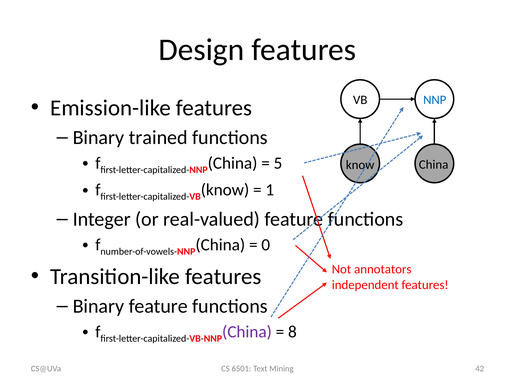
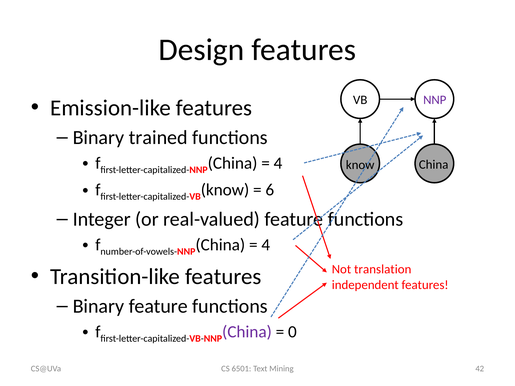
NNP colour: blue -> purple
5 at (278, 163): 5 -> 4
1: 1 -> 6
0 at (266, 245): 0 -> 4
annotators: annotators -> translation
8: 8 -> 0
